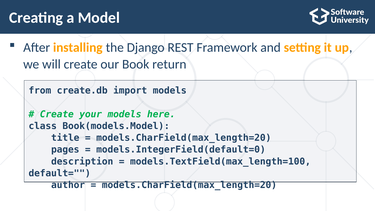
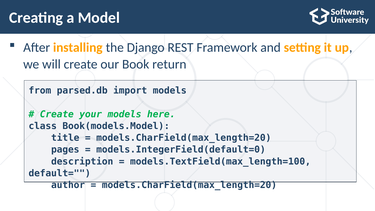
create.db: create.db -> parsed.db
